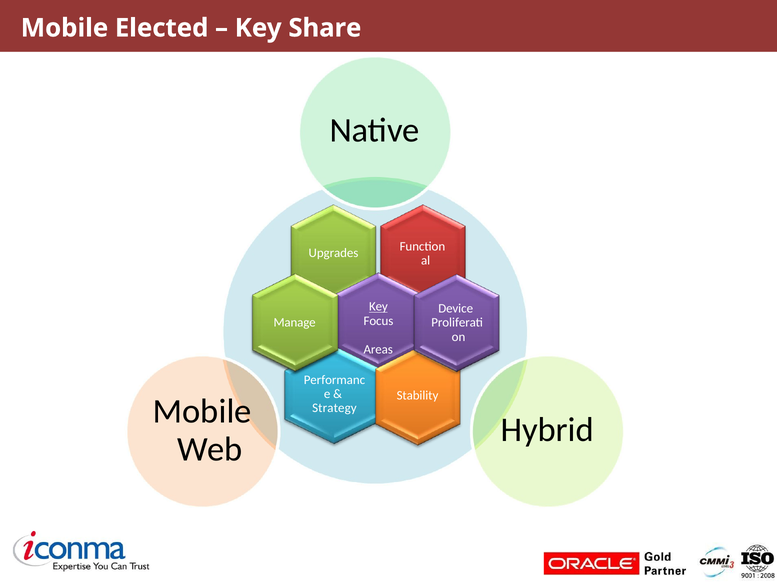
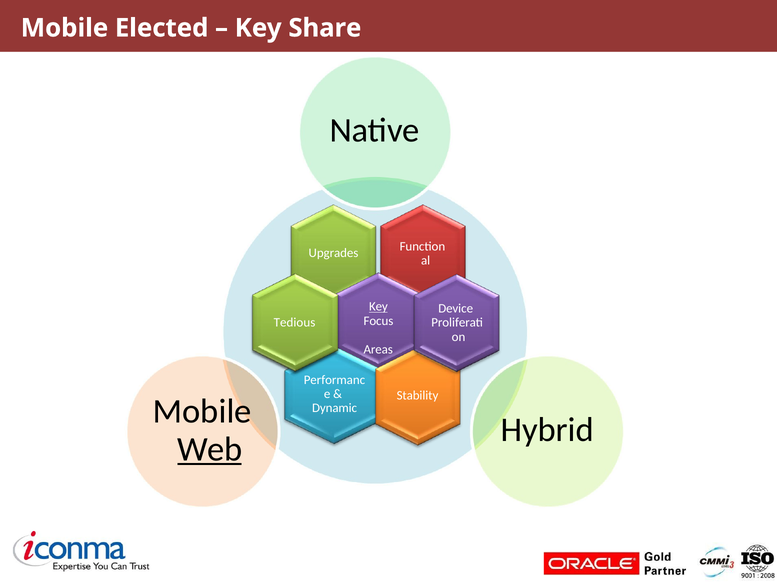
Manage: Manage -> Tedious
Strategy: Strategy -> Dynamic
Web underline: none -> present
